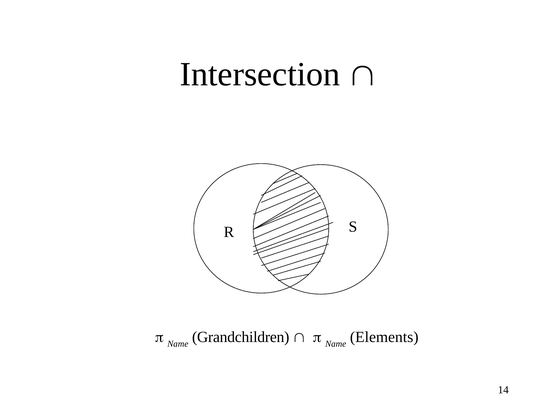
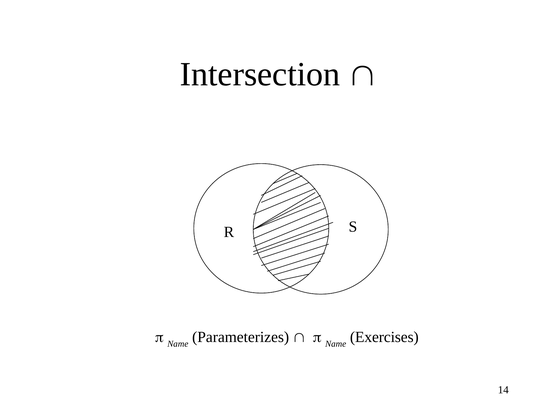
Grandchildren: Grandchildren -> Parameterizes
Elements: Elements -> Exercises
